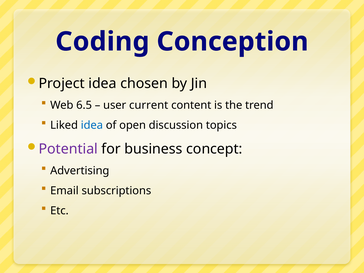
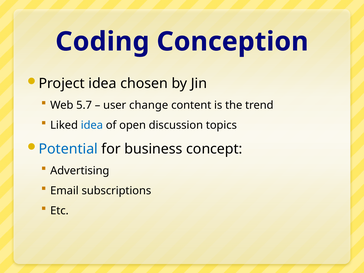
6.5: 6.5 -> 5.7
current: current -> change
Potential colour: purple -> blue
